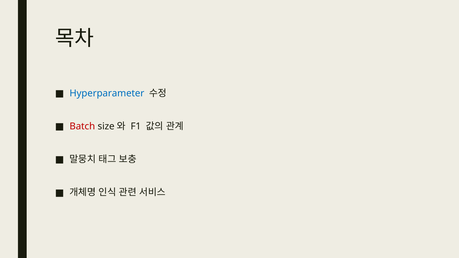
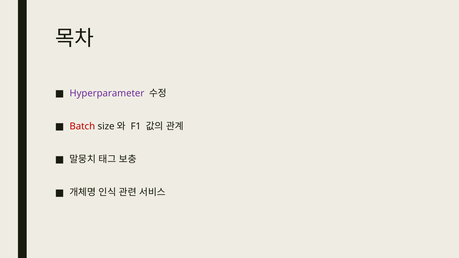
Hyperparameter colour: blue -> purple
